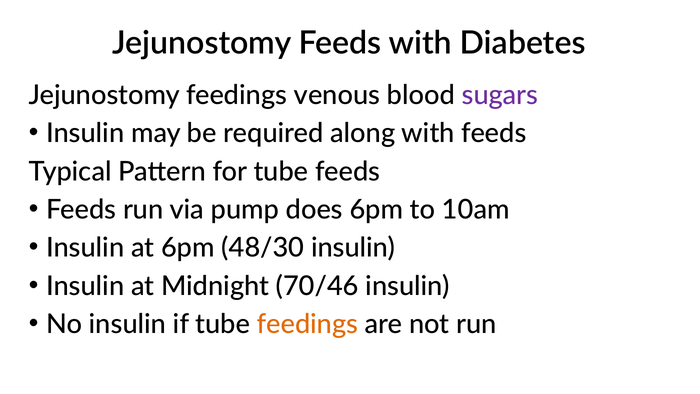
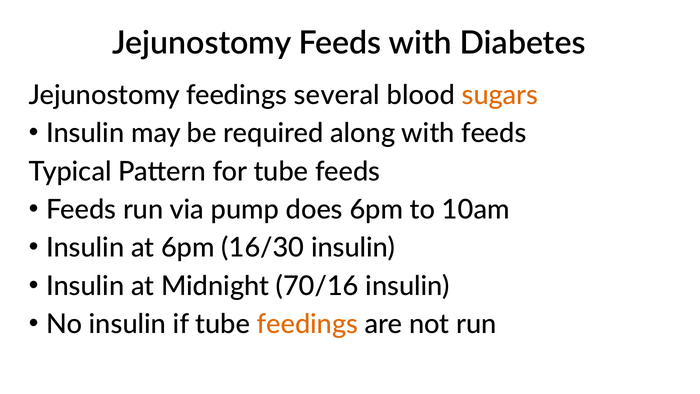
venous: venous -> several
sugars colour: purple -> orange
48/30: 48/30 -> 16/30
70/46: 70/46 -> 70/16
